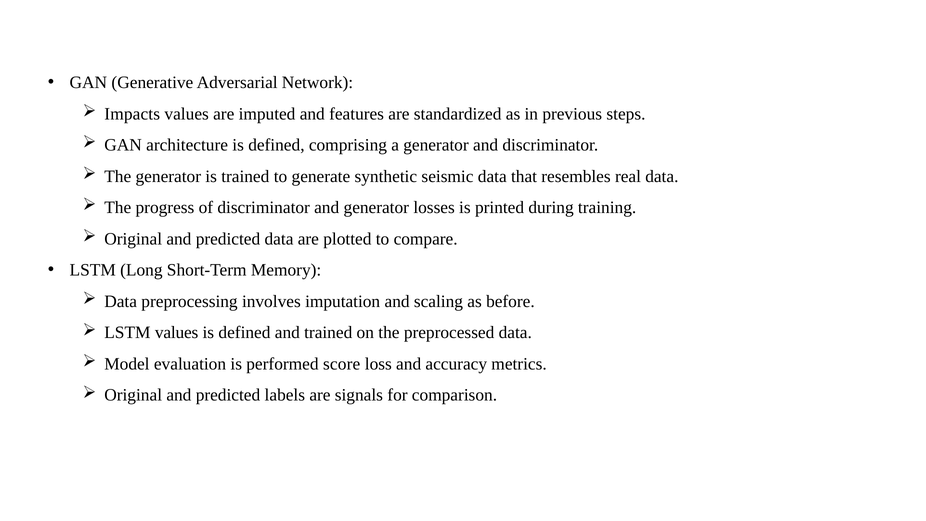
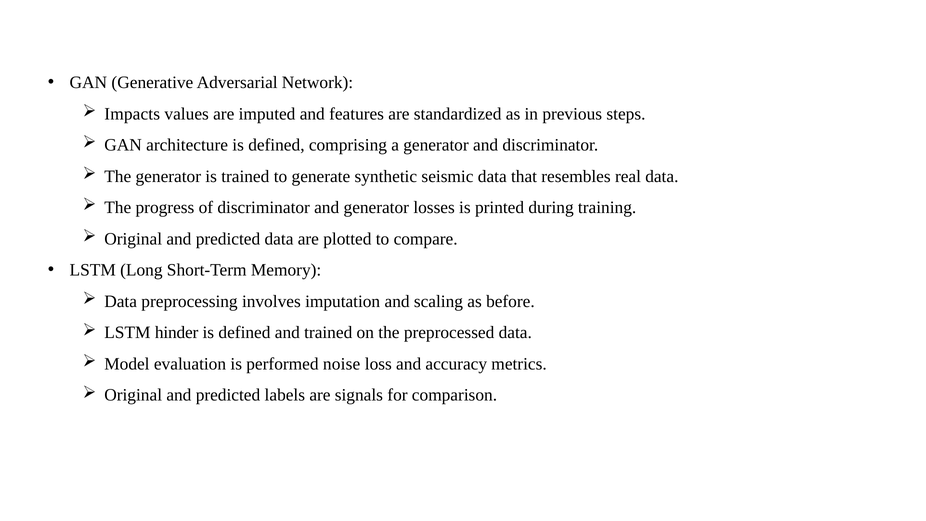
LSTM values: values -> hinder
score: score -> noise
